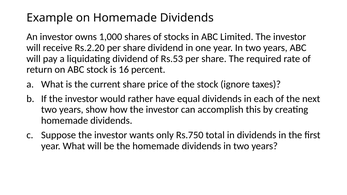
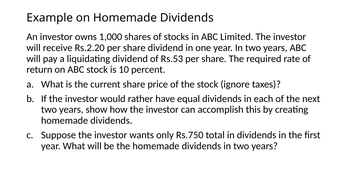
16: 16 -> 10
